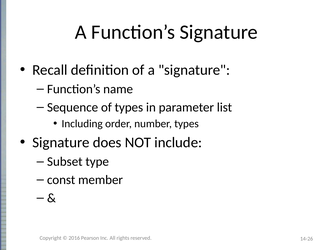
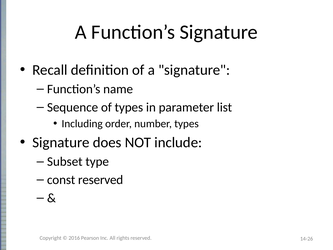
const member: member -> reserved
